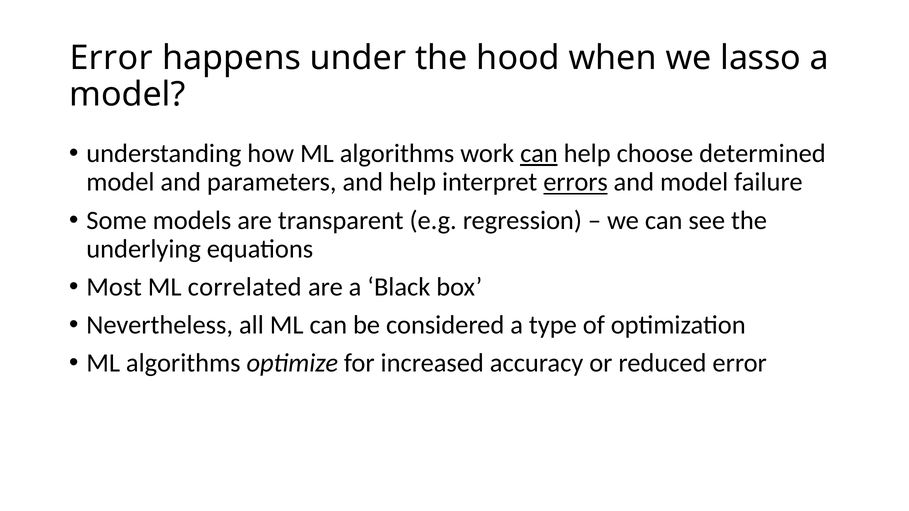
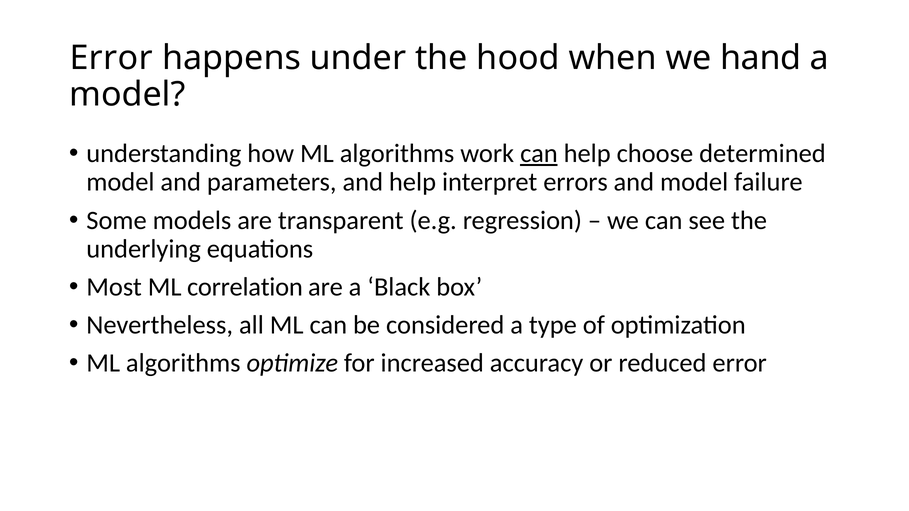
lasso: lasso -> hand
errors underline: present -> none
correlated: correlated -> correlation
